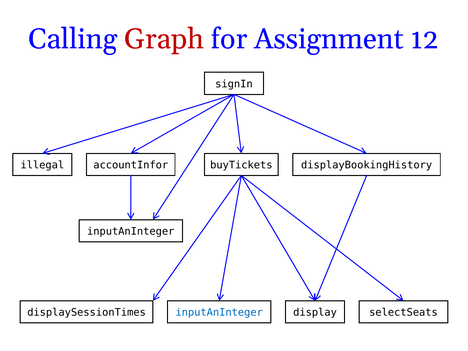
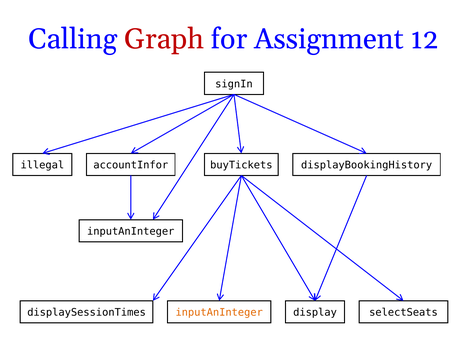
inputAnInteger at (219, 313) colour: blue -> orange
